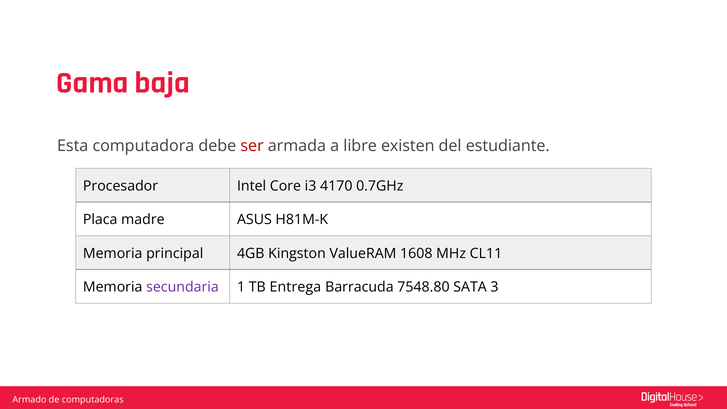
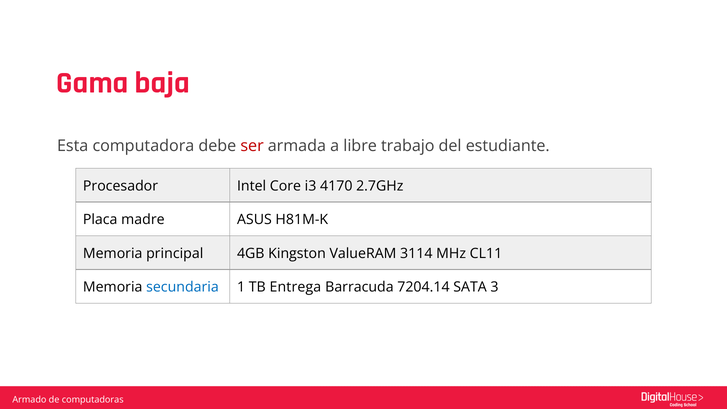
existen: existen -> trabajo
0.7GHz: 0.7GHz -> 2.7GHz
1608: 1608 -> 3114
secundaria colour: purple -> blue
7548.80: 7548.80 -> 7204.14
